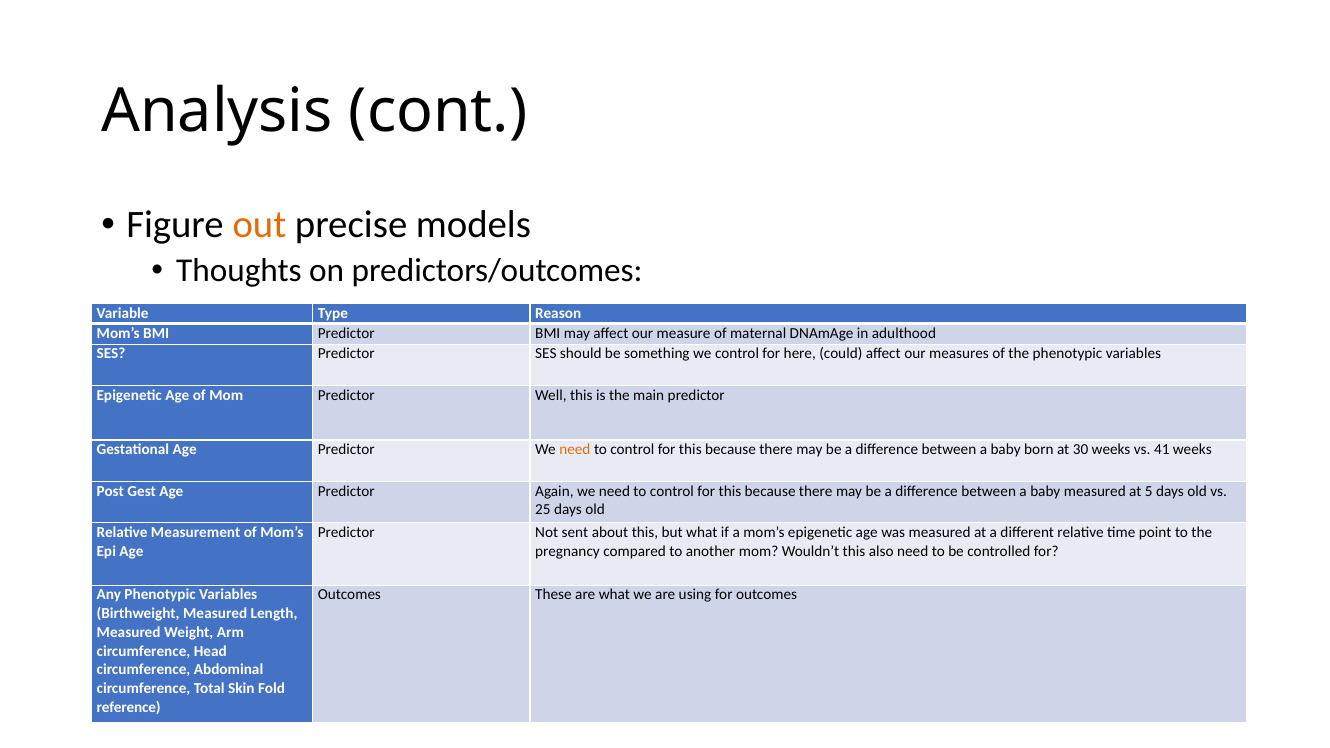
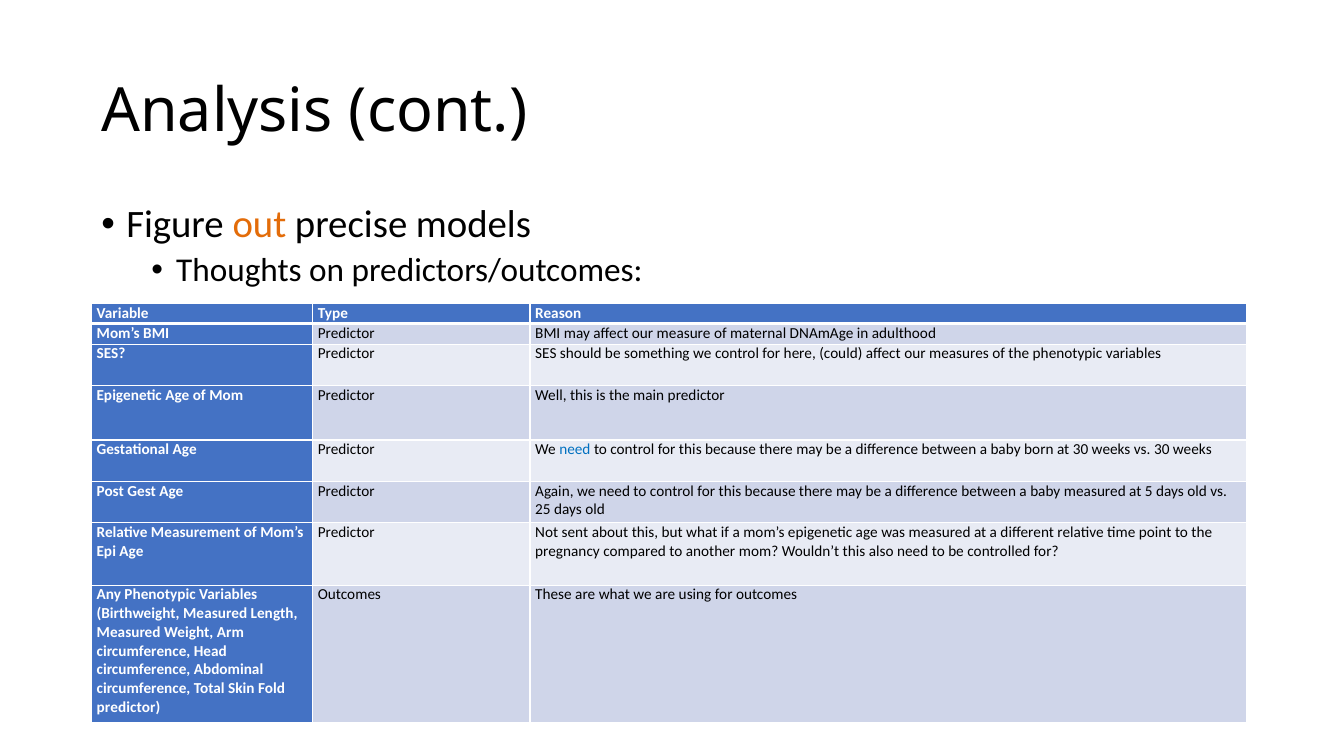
need at (575, 450) colour: orange -> blue
vs 41: 41 -> 30
reference at (129, 708): reference -> predictor
